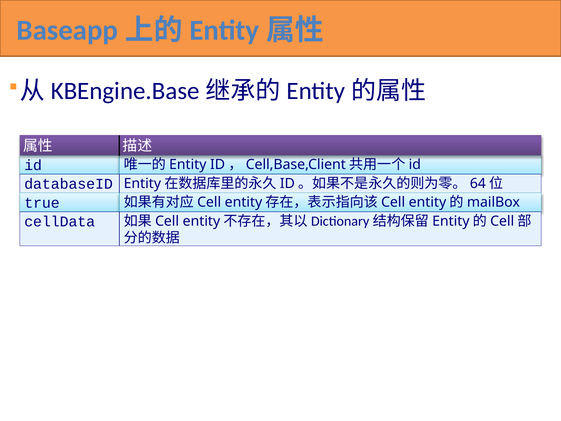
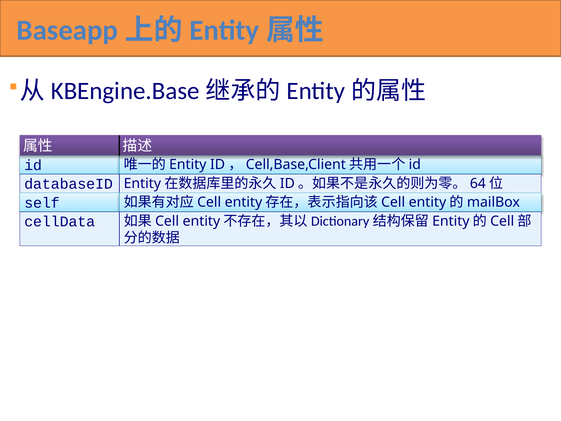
true: true -> self
